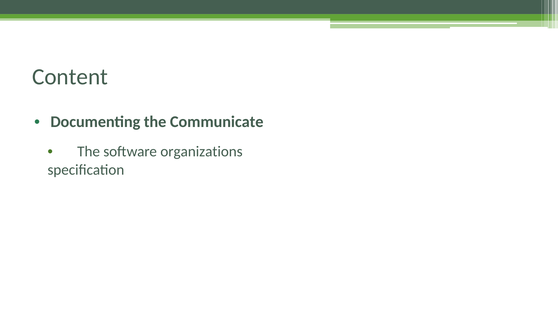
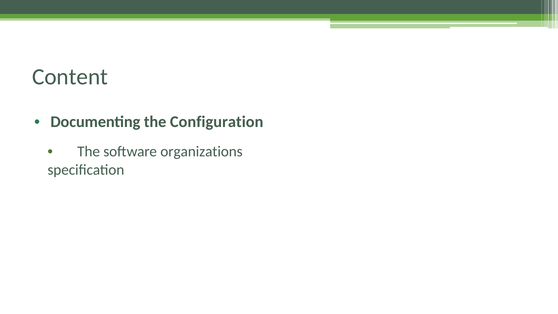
Communicate: Communicate -> Configuration
